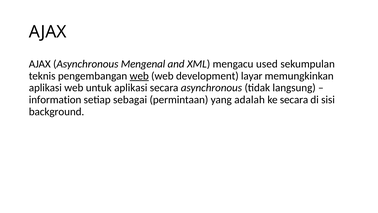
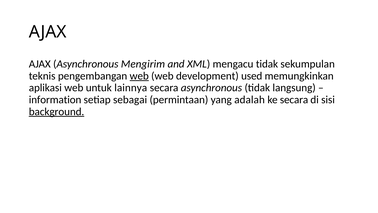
Mengenal: Mengenal -> Mengirim
mengacu used: used -> tidak
layar: layar -> used
untuk aplikasi: aplikasi -> lainnya
background underline: none -> present
